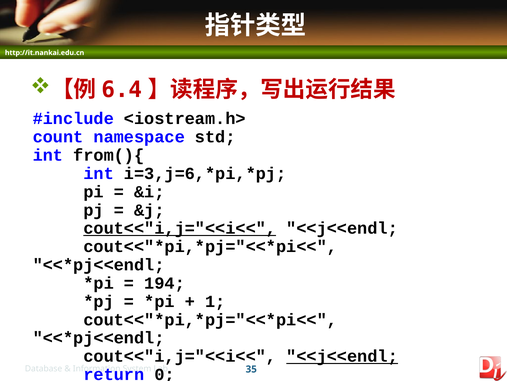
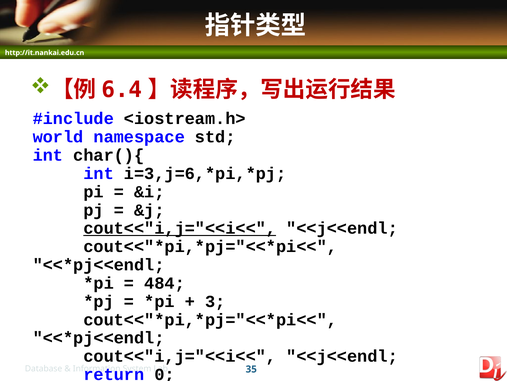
count: count -> world
from(){: from(){ -> char(){
194: 194 -> 484
1: 1 -> 3
<<j<<endl at (342, 356) underline: present -> none
